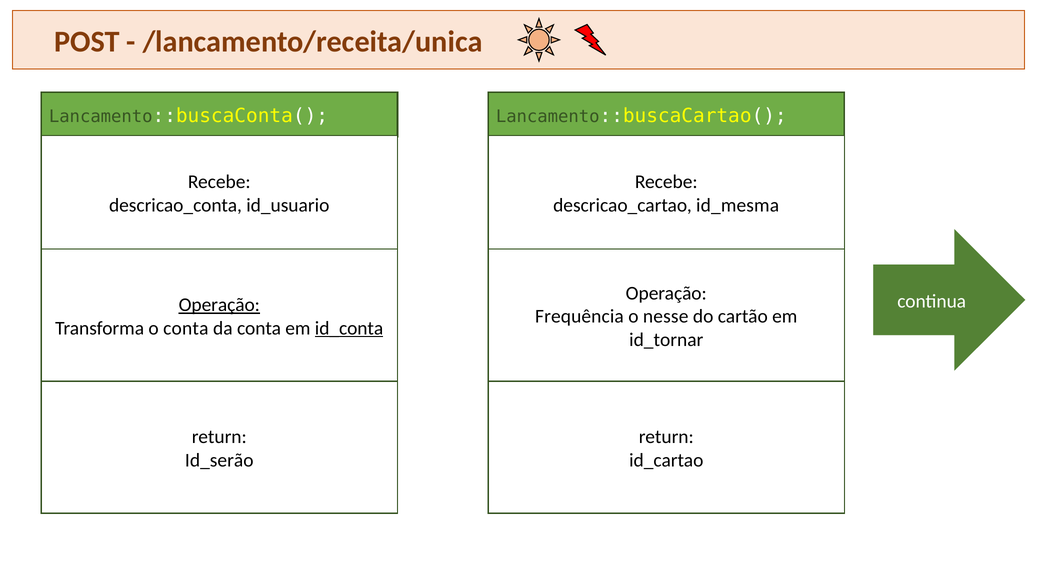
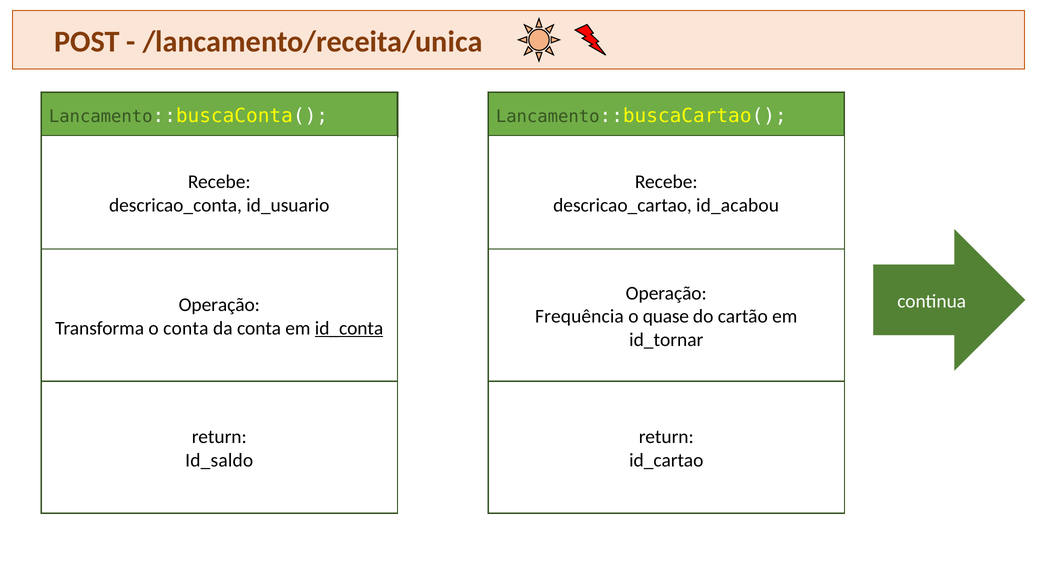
id_mesma: id_mesma -> id_acabou
Operação at (219, 305) underline: present -> none
nesse: nesse -> quase
Id_serão: Id_serão -> Id_saldo
